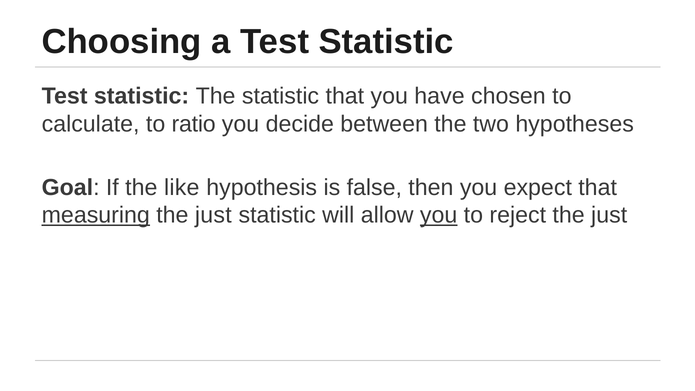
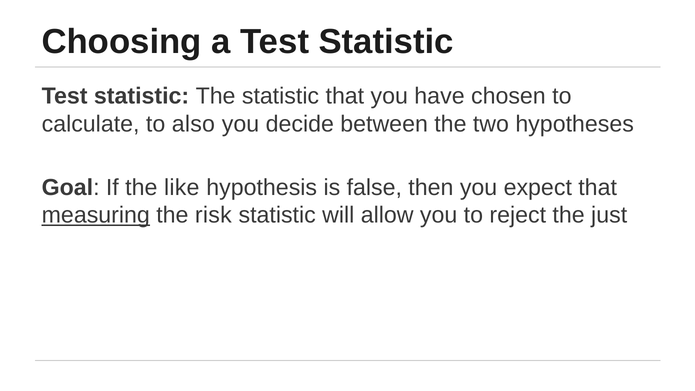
ratio: ratio -> also
just at (213, 215): just -> risk
you at (439, 215) underline: present -> none
